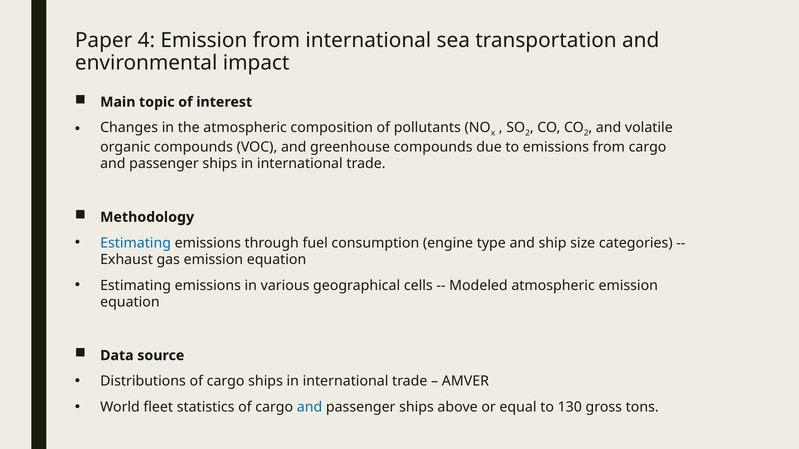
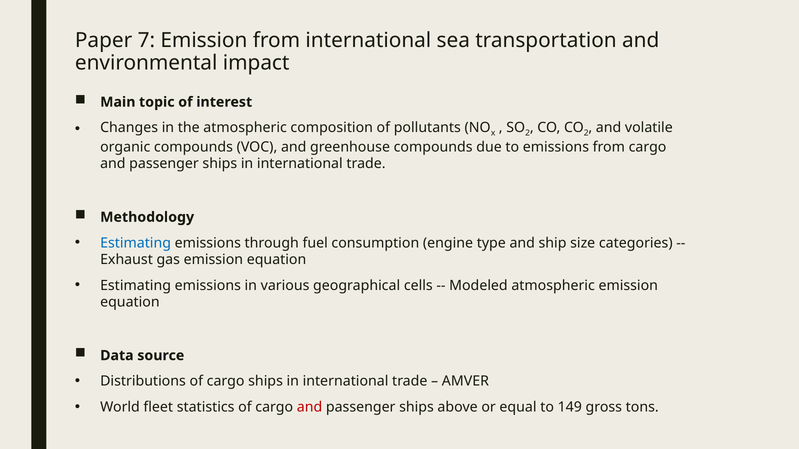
4: 4 -> 7
and at (310, 407) colour: blue -> red
130: 130 -> 149
